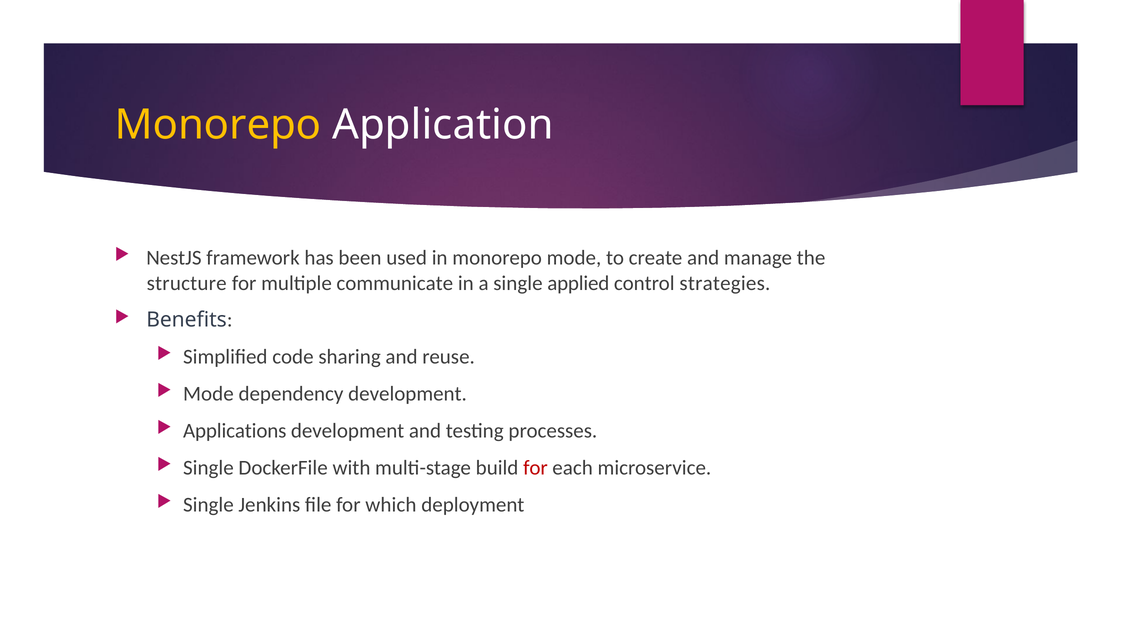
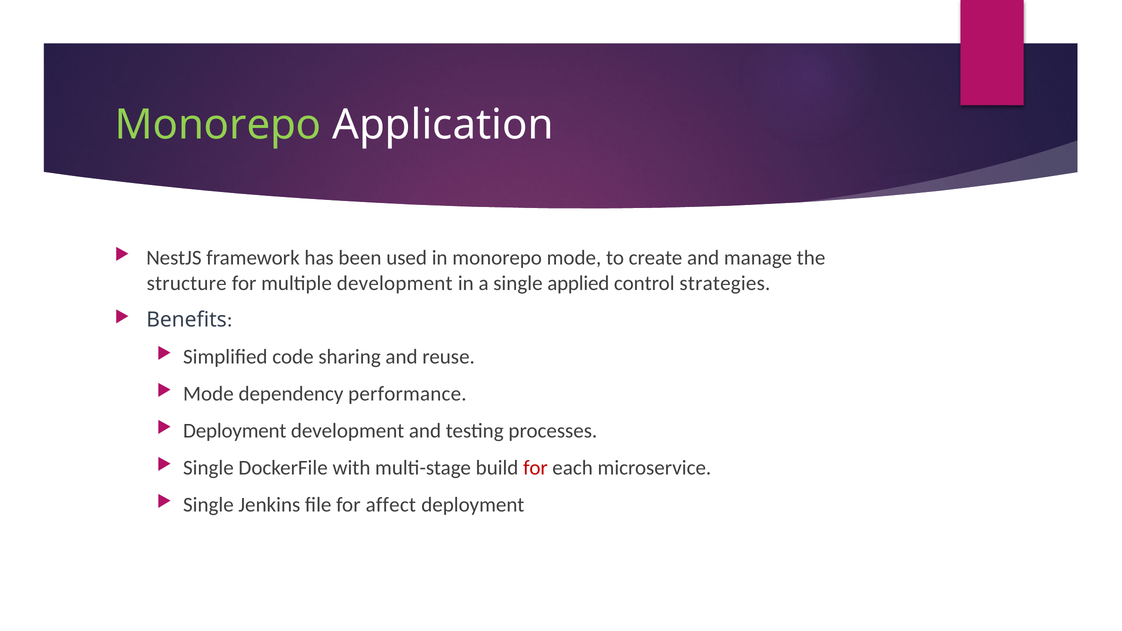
Monorepo at (218, 125) colour: yellow -> light green
multiple communicate: communicate -> development
dependency development: development -> performance
Applications at (235, 431): Applications -> Deployment
which: which -> affect
